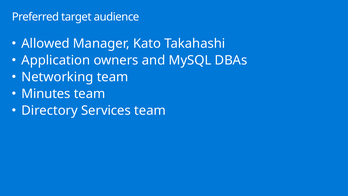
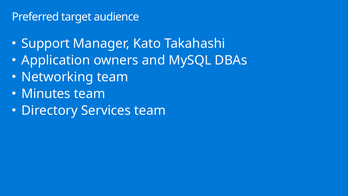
Allowed: Allowed -> Support
